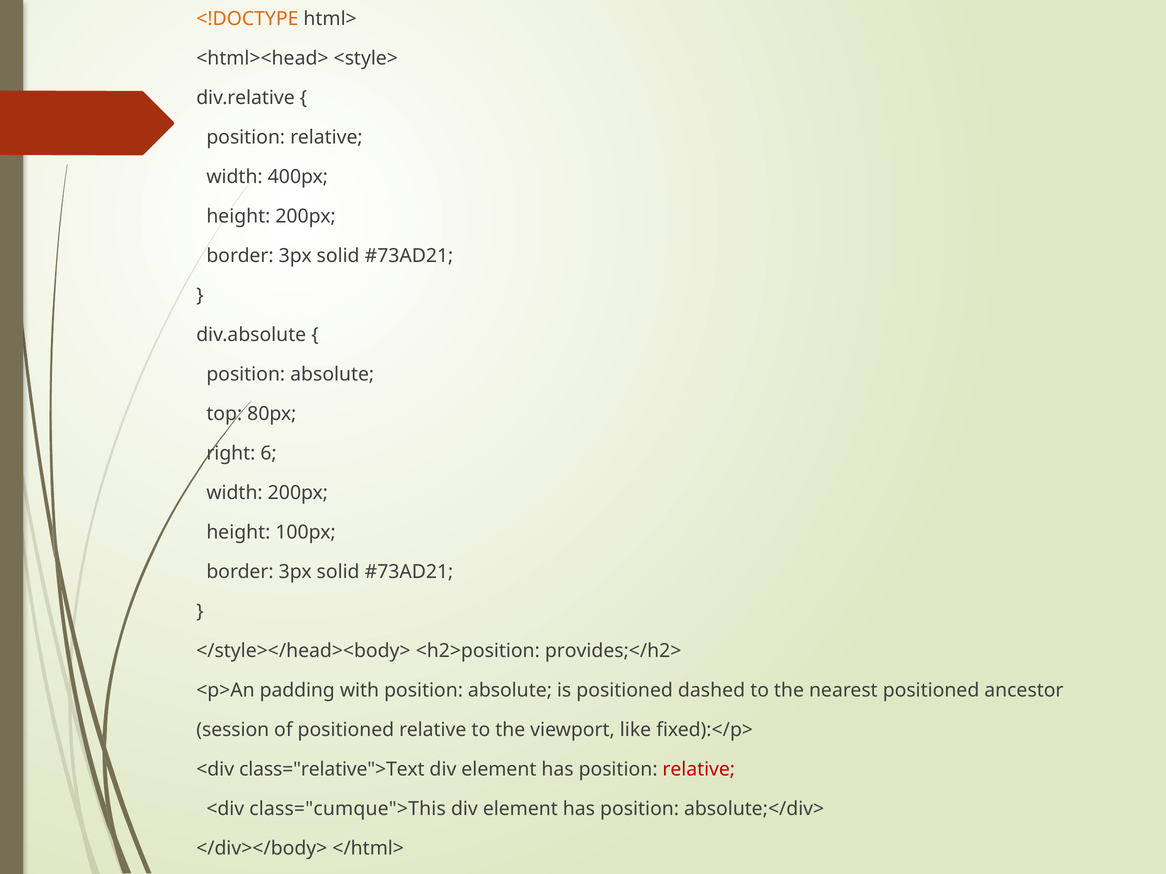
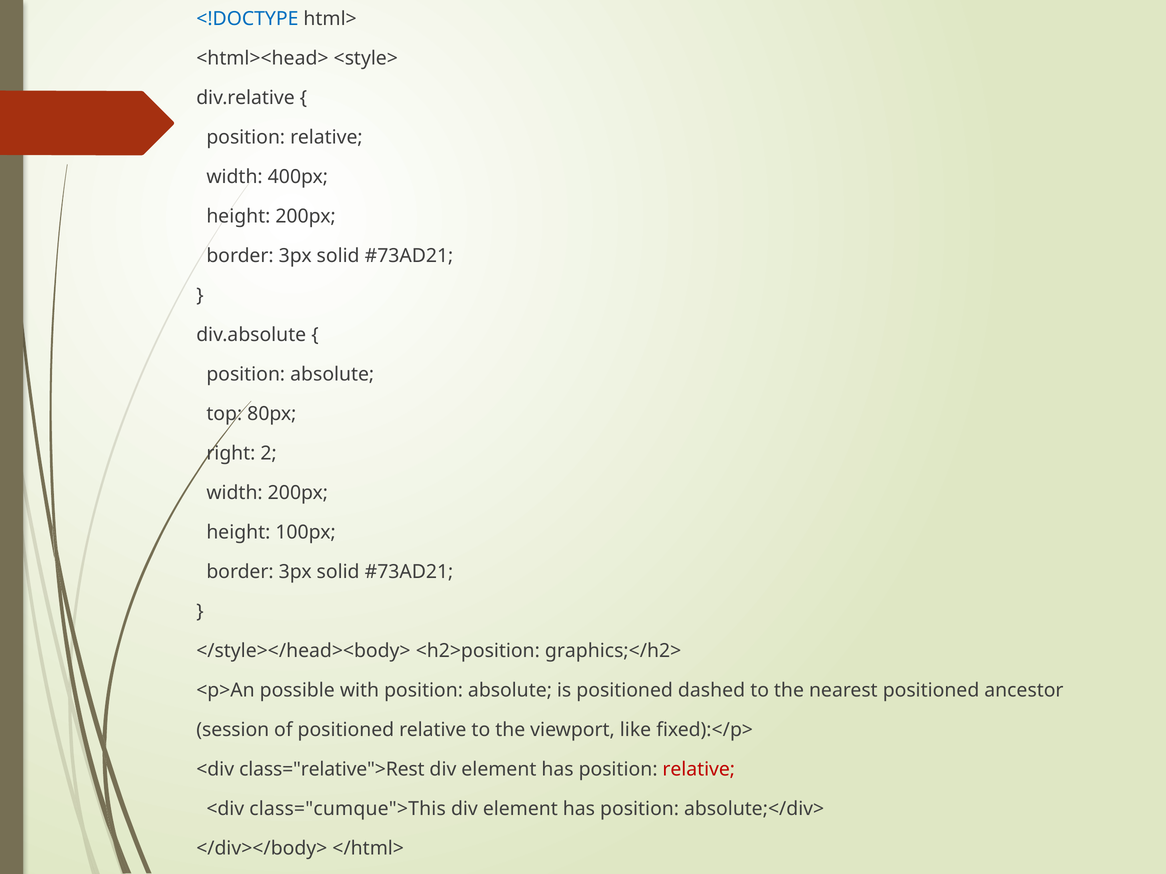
<!DOCTYPE colour: orange -> blue
6: 6 -> 2
provides;</h2>: provides;</h2> -> graphics;</h2>
padding: padding -> possible
class="relative">Text: class="relative">Text -> class="relative">Rest
